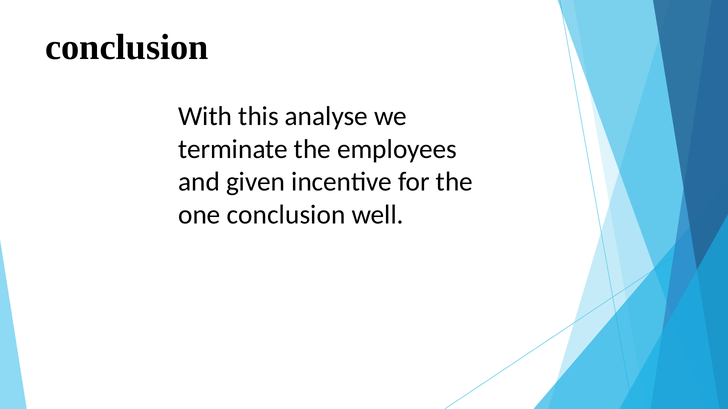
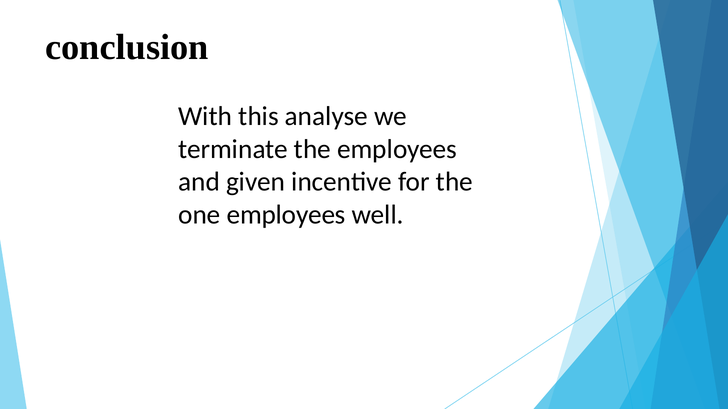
one conclusion: conclusion -> employees
